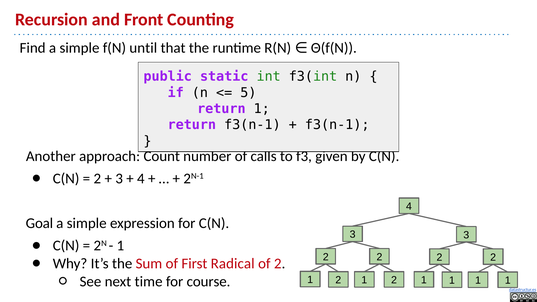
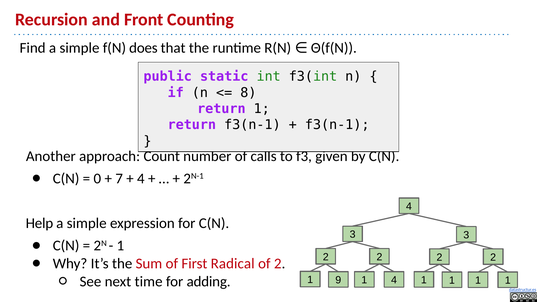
until: until -> does
5: 5 -> 8
2 at (97, 179): 2 -> 0
3 at (119, 179): 3 -> 7
Goal: Goal -> Help
course: course -> adding
2 at (338, 280): 2 -> 9
2 at (394, 280): 2 -> 4
